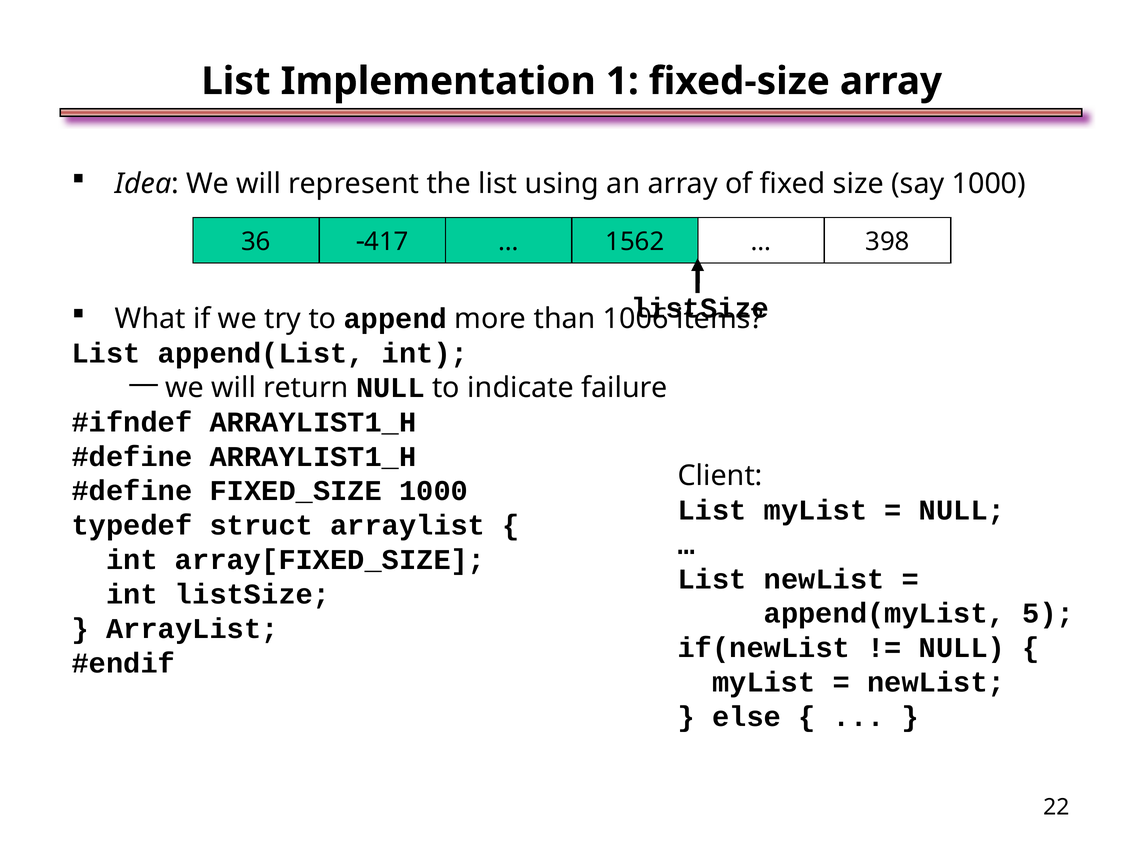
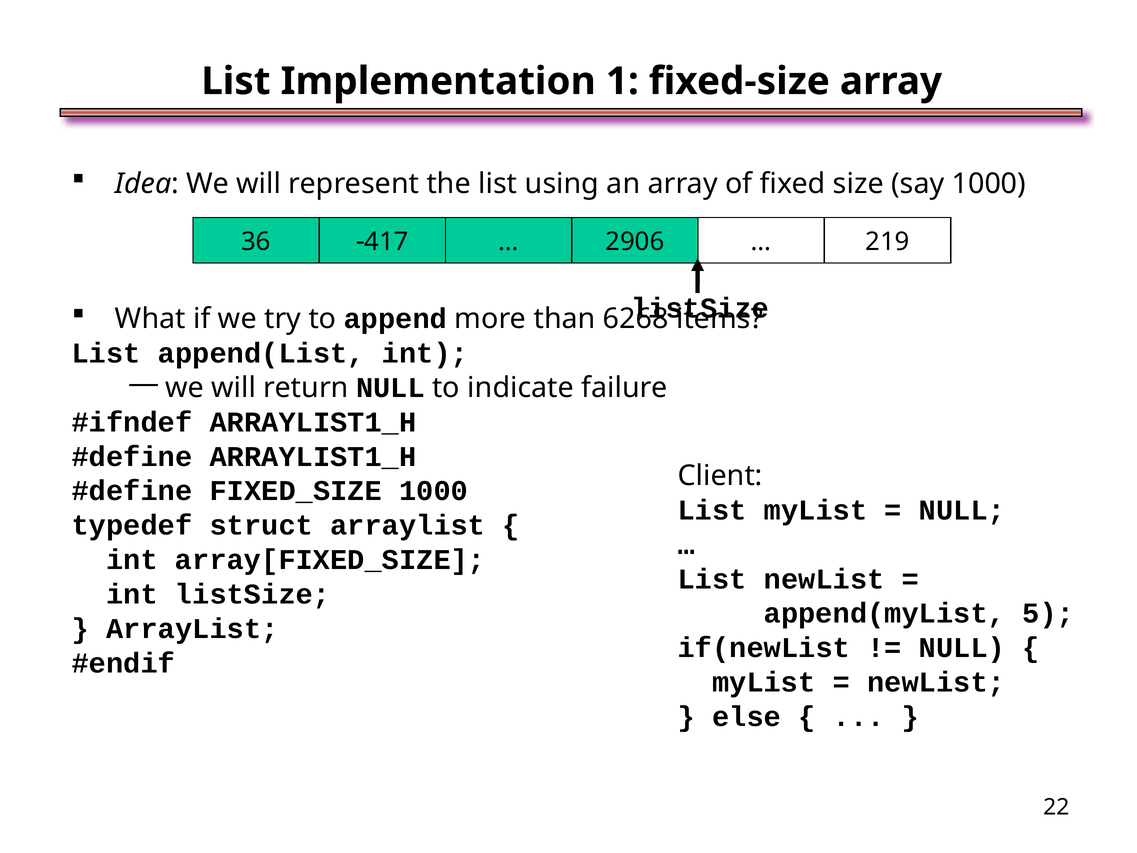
1562: 1562 -> 2906
398: 398 -> 219
1006: 1006 -> 6268
